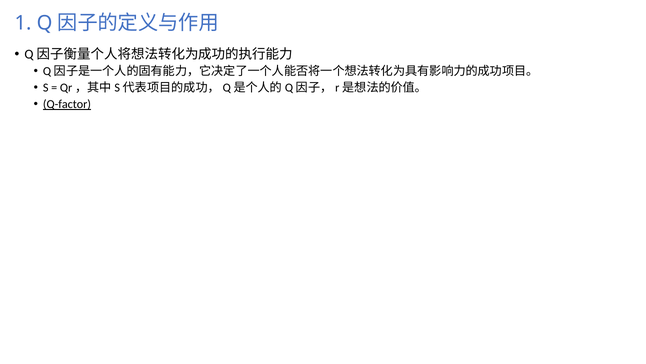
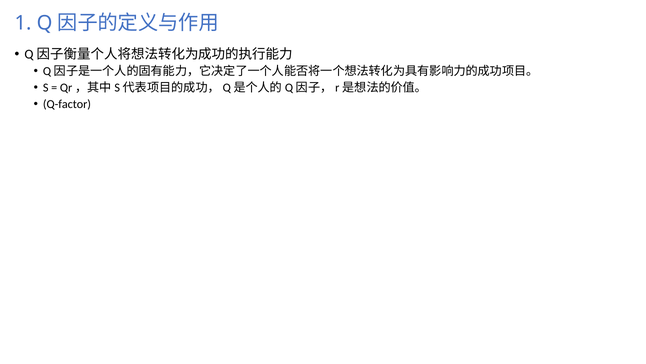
Q-factor underline: present -> none
